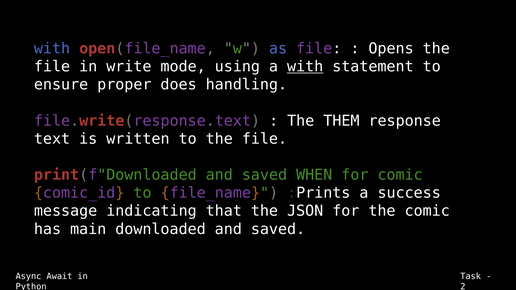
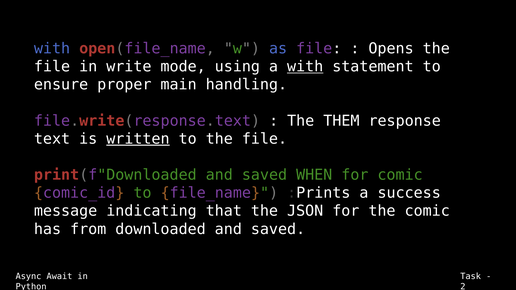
does: does -> main
written underline: none -> present
main: main -> from
